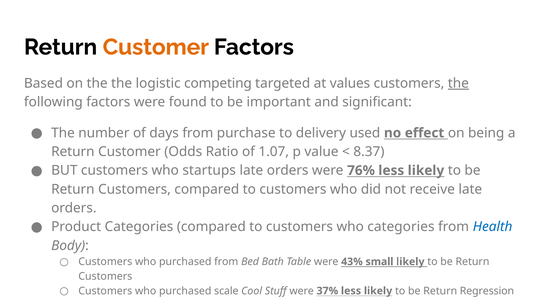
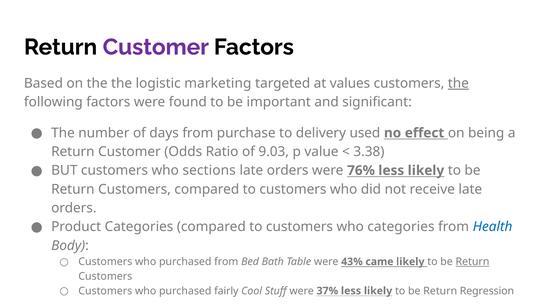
Customer at (156, 47) colour: orange -> purple
competing: competing -> marketing
1.07: 1.07 -> 9.03
8.37: 8.37 -> 3.38
startups: startups -> sections
small: small -> came
Return at (472, 262) underline: none -> present
scale: scale -> fairly
